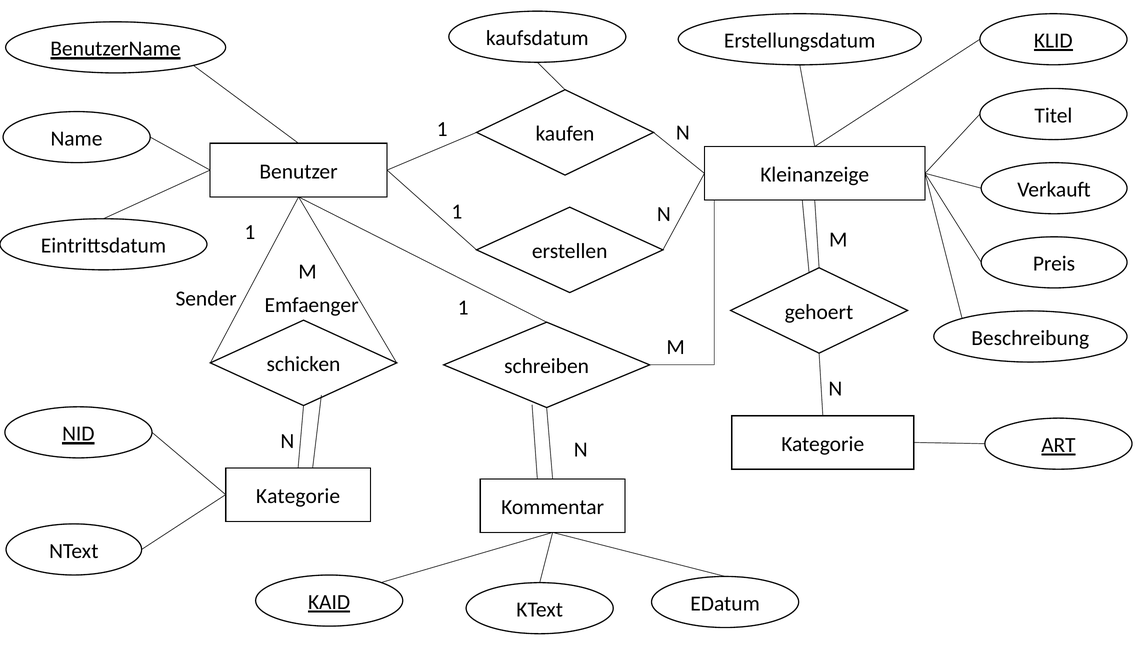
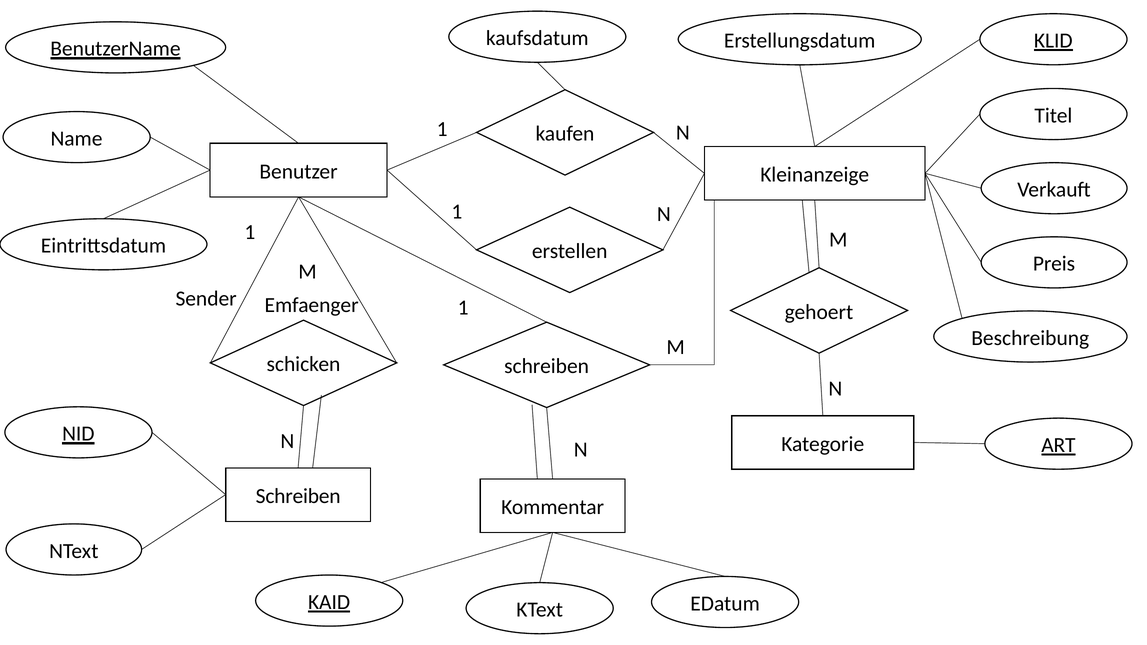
Kategorie at (298, 496): Kategorie -> Schreiben
